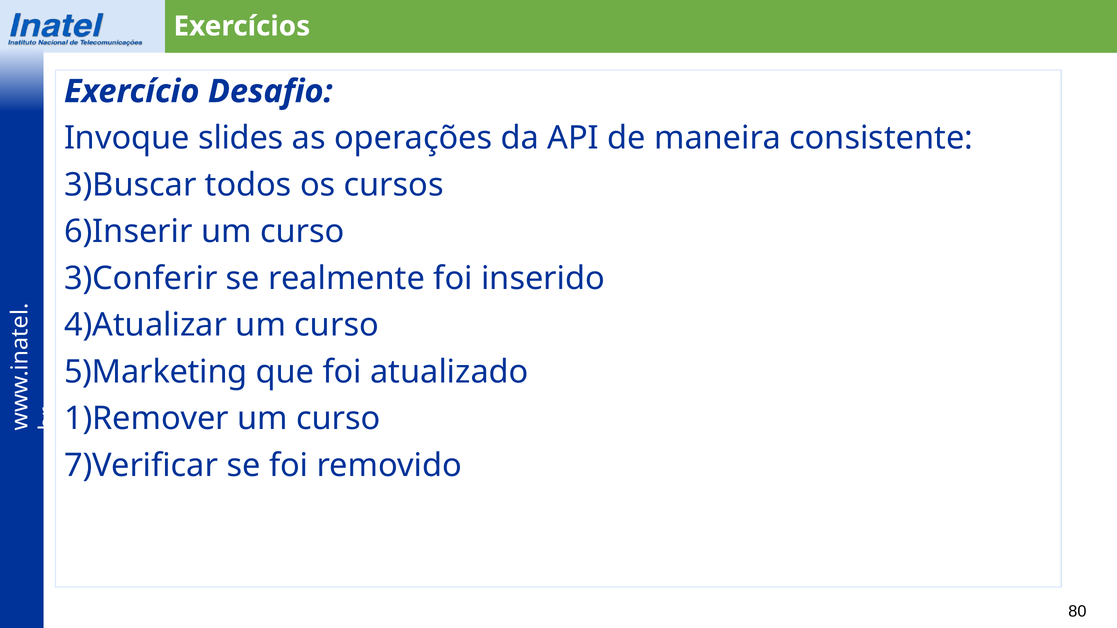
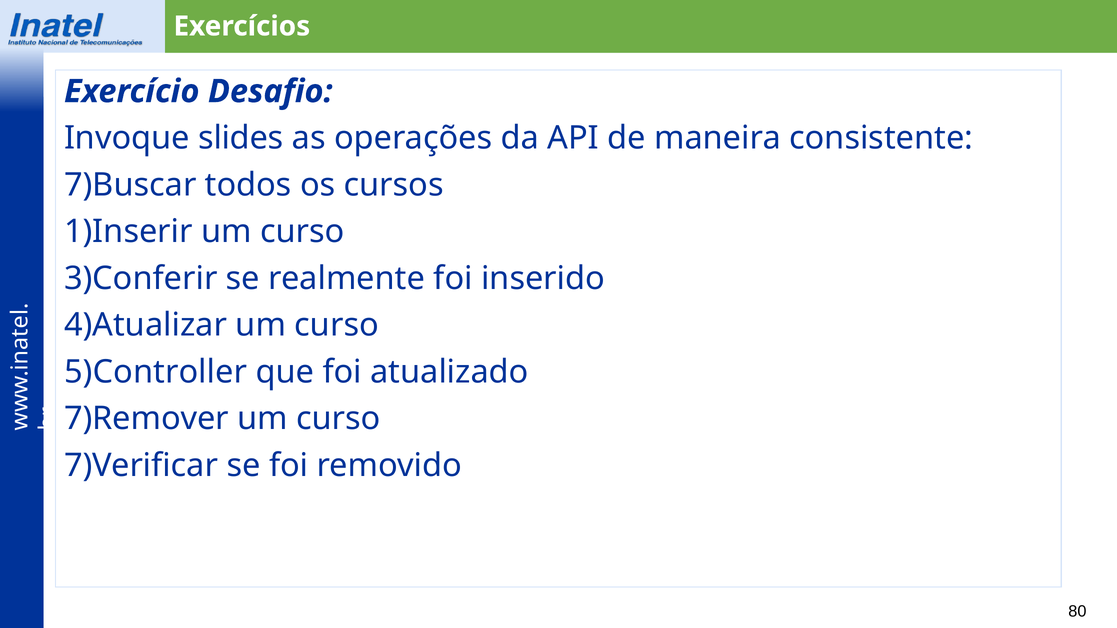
3)Buscar: 3)Buscar -> 7)Buscar
6)Inserir: 6)Inserir -> 1)Inserir
5)Marketing: 5)Marketing -> 5)Controller
1)Remover: 1)Remover -> 7)Remover
